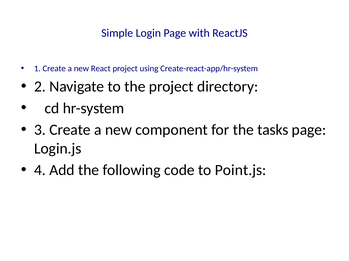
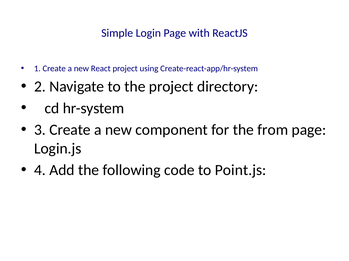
tasks: tasks -> from
